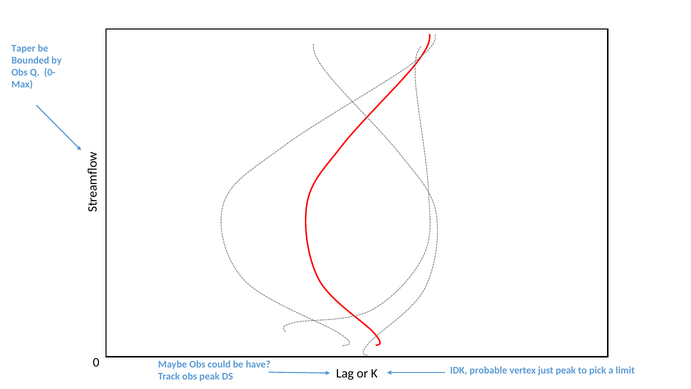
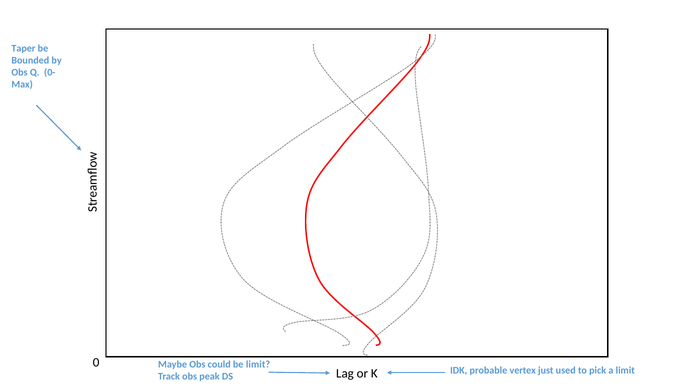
be have: have -> limit
just peak: peak -> used
